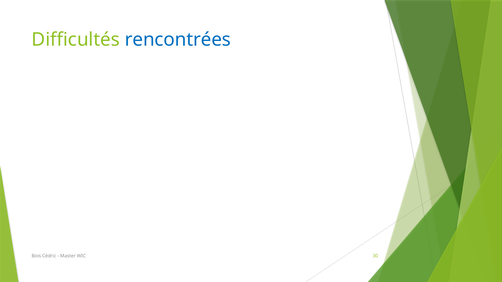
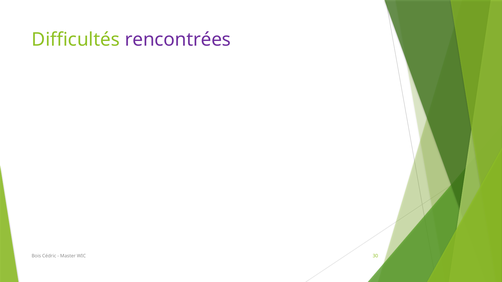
rencontrées colour: blue -> purple
